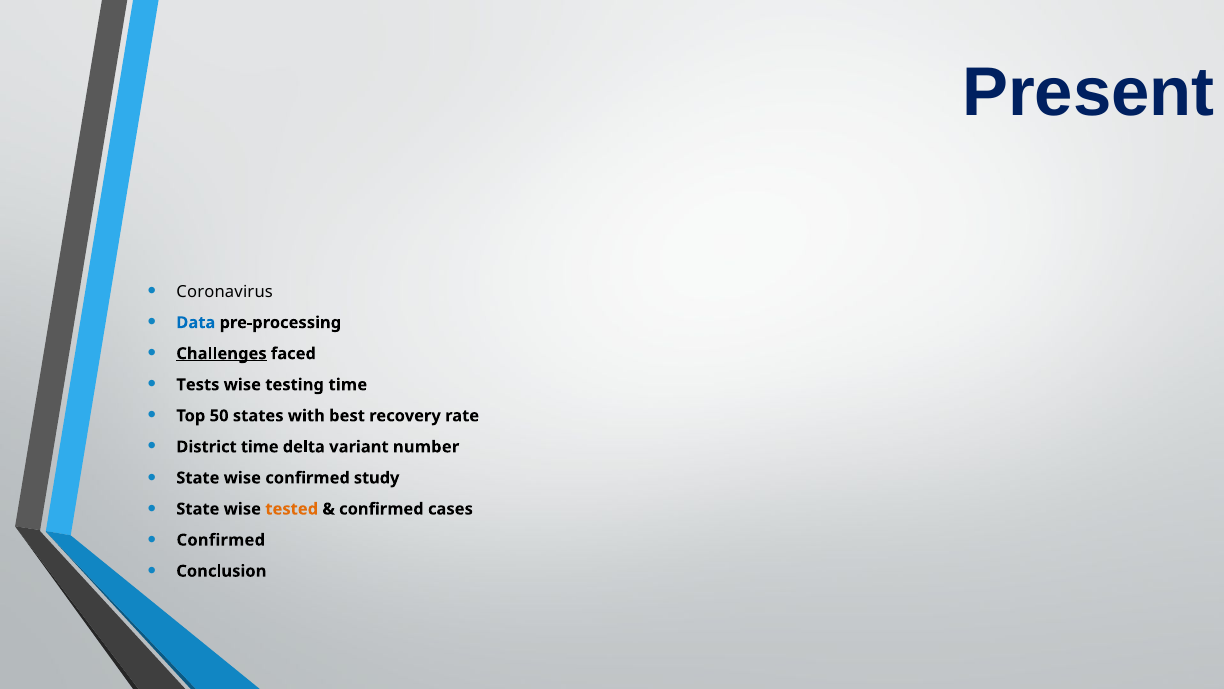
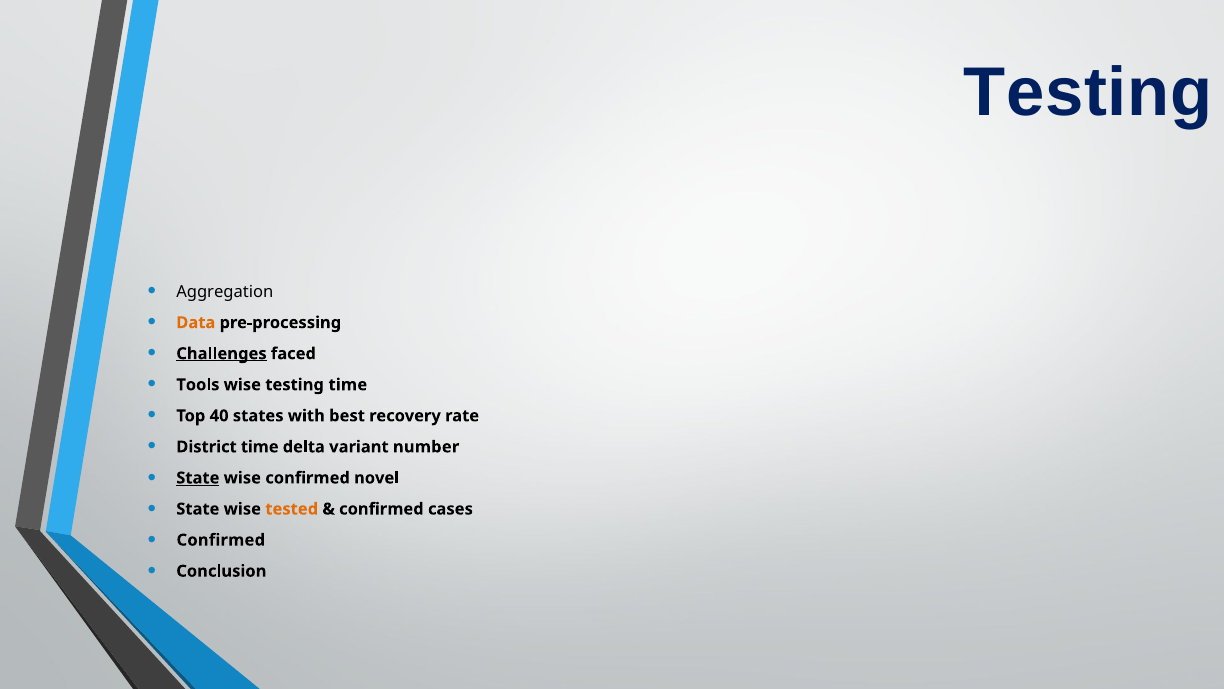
Present at (1088, 93): Present -> Testing
Coronavirus: Coronavirus -> Aggregation
Data colour: blue -> orange
Tests: Tests -> Tools
50: 50 -> 40
State at (198, 478) underline: none -> present
study: study -> novel
